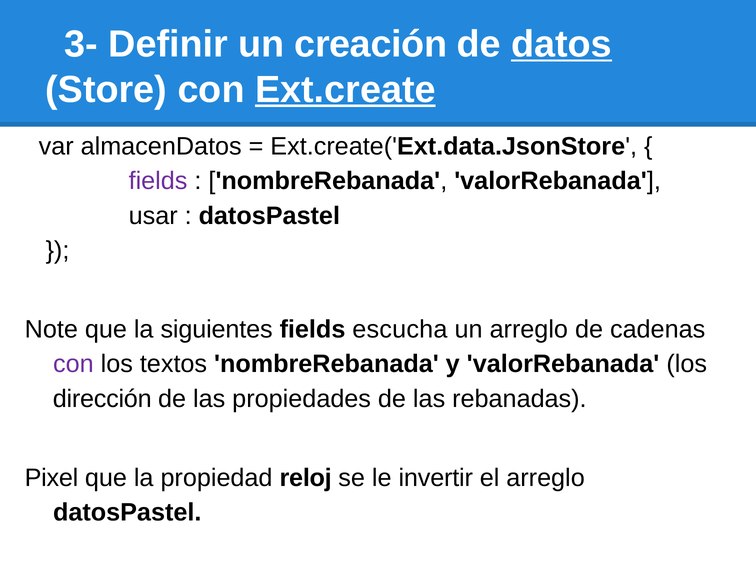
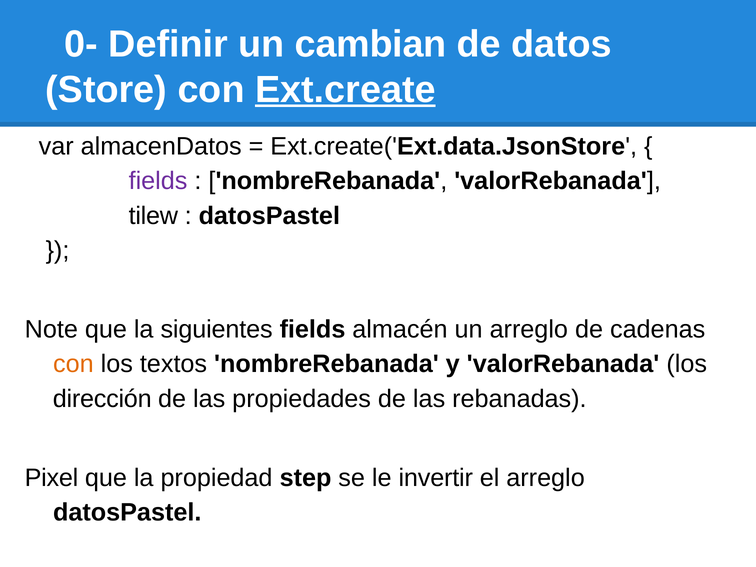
3-: 3- -> 0-
creación: creación -> cambian
datos underline: present -> none
usar: usar -> tilew
escucha: escucha -> almacén
con at (73, 364) colour: purple -> orange
reloj: reloj -> step
